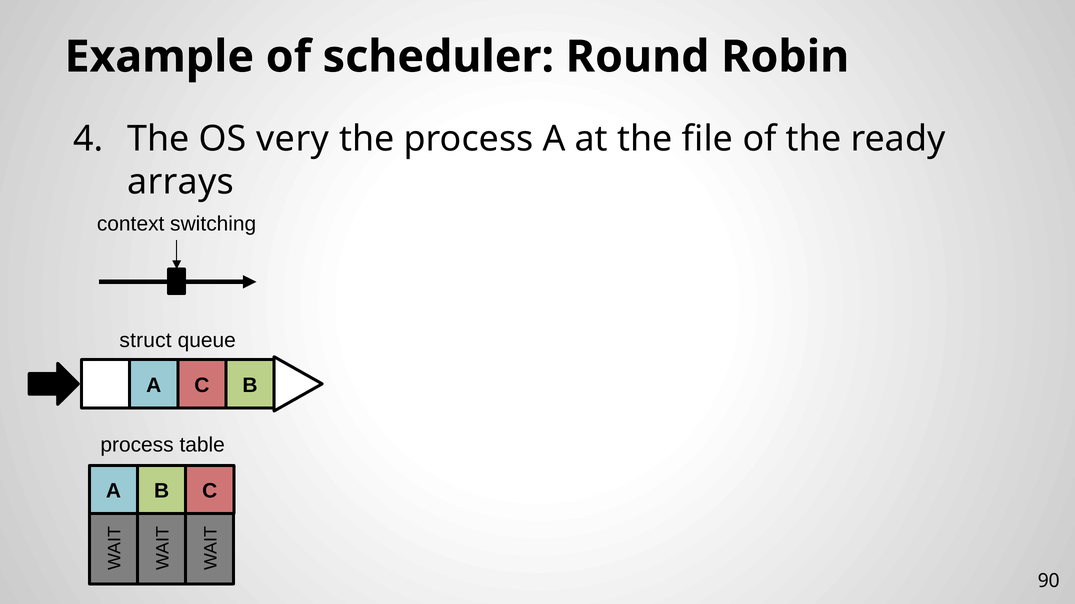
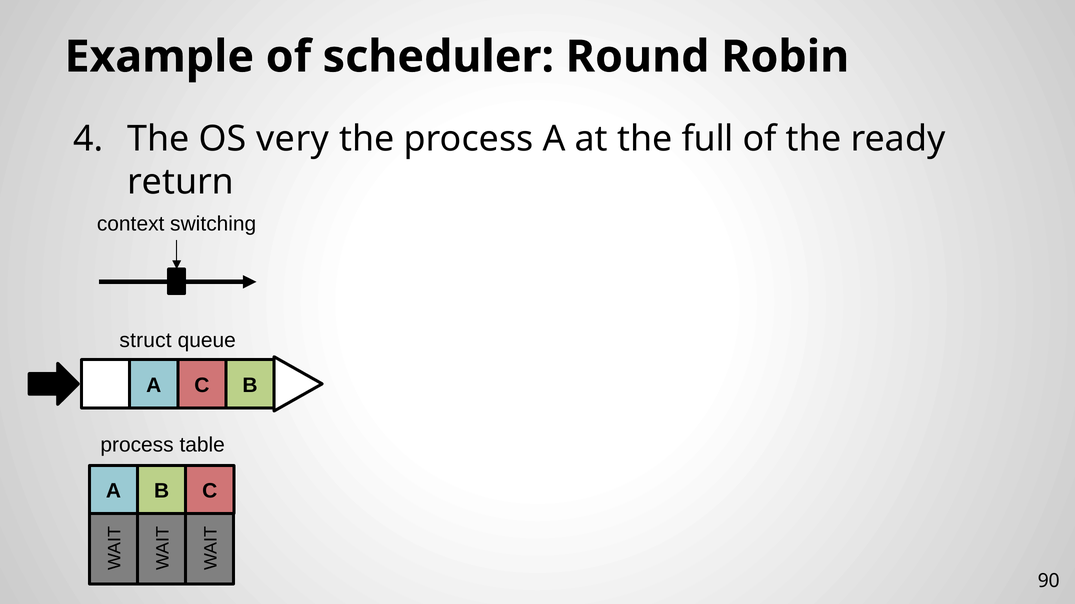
file: file -> full
arrays: arrays -> return
